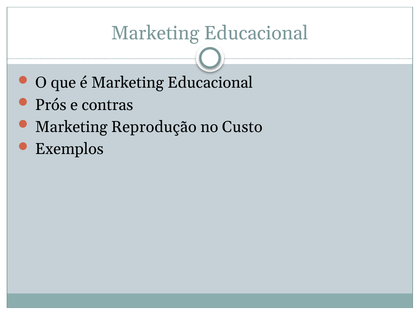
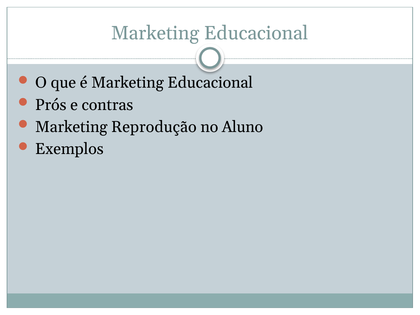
Custo: Custo -> Aluno
